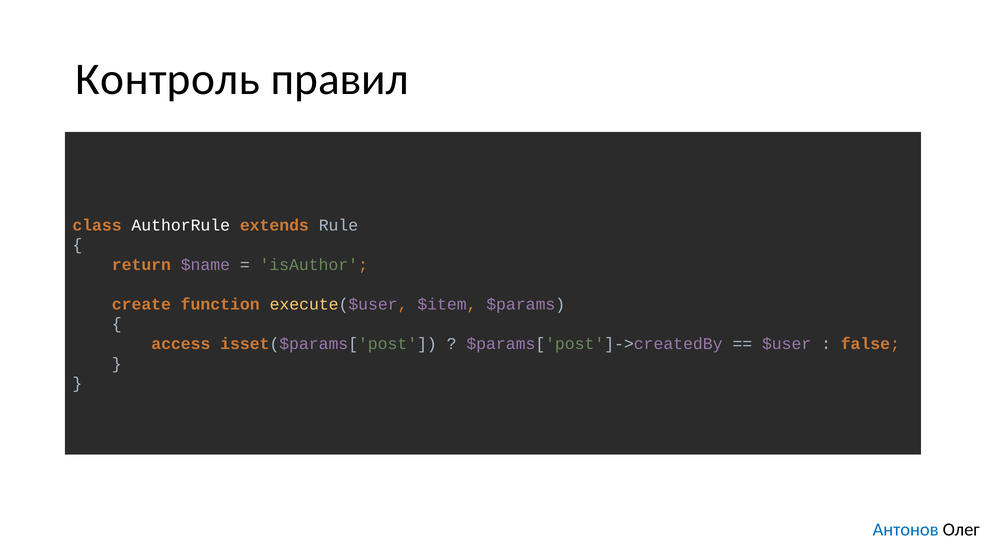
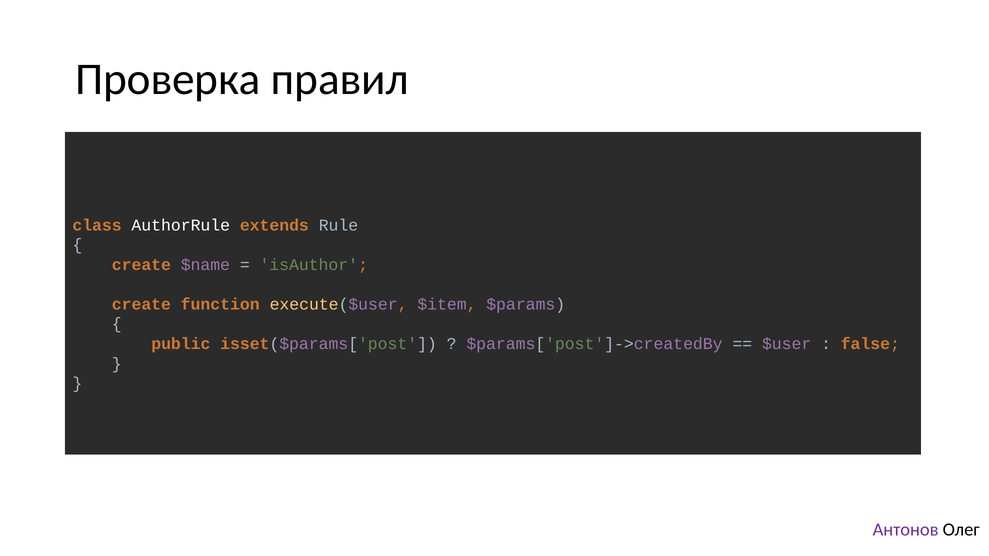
Контроль: Контроль -> Проверка
return at (141, 265): return -> create
access: access -> public
Антонов colour: blue -> purple
